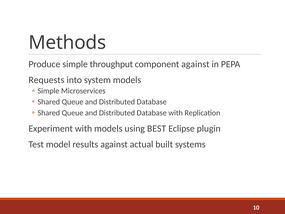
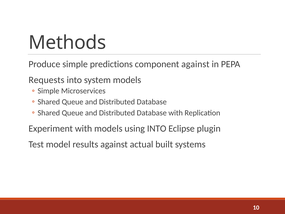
throughput: throughput -> predictions
using BEST: BEST -> INTO
